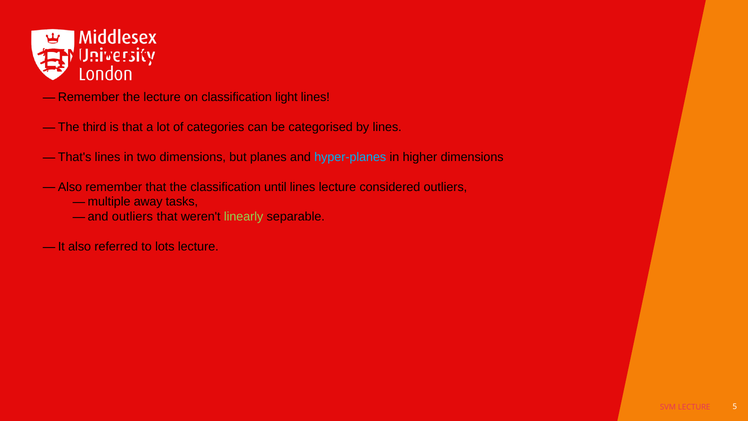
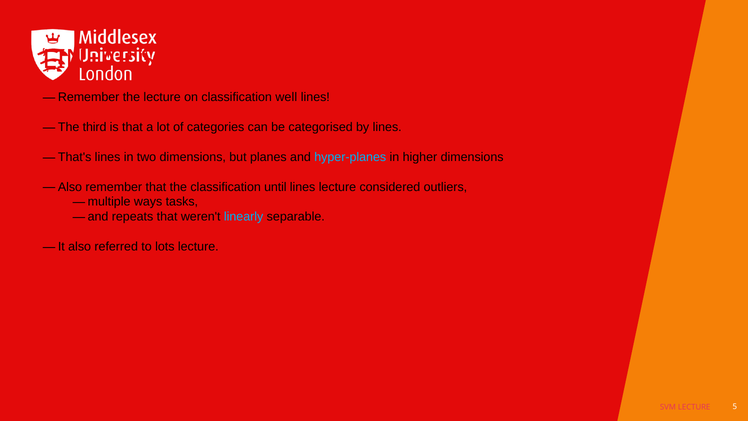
light: light -> well
away: away -> ways
outliers at (132, 217): outliers -> repeats
linearly colour: light green -> light blue
